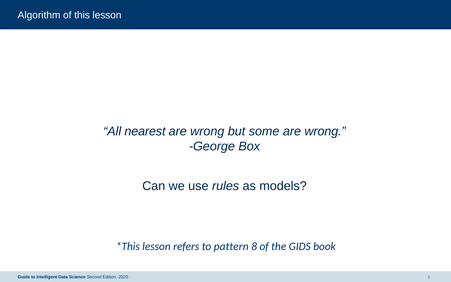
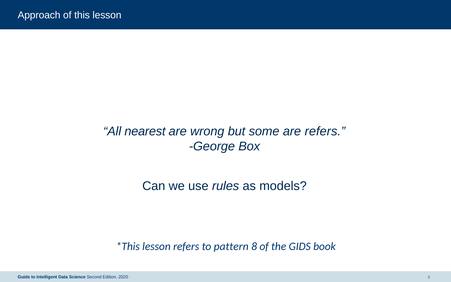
Algorithm: Algorithm -> Approach
some are wrong: wrong -> refers
